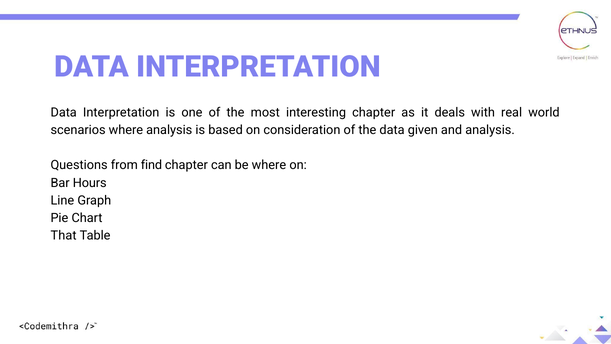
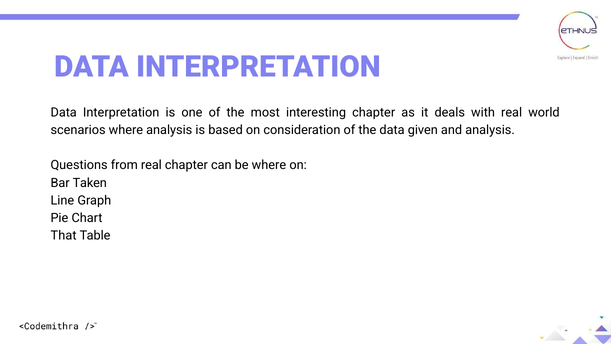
from find: find -> real
Hours: Hours -> Taken
